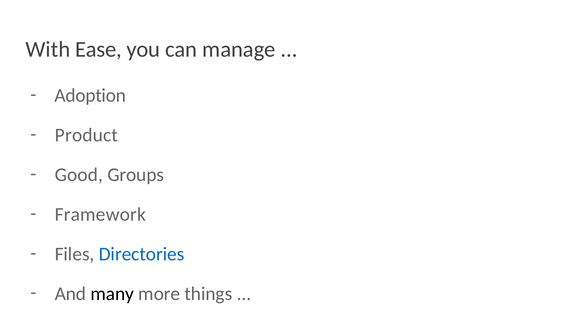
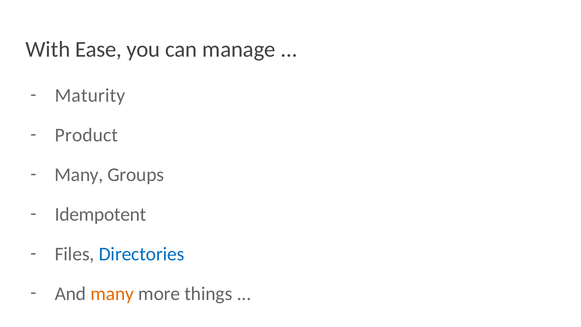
Adoption: Adoption -> Maturity
Good at (79, 175): Good -> Many
Framework: Framework -> Idempotent
many at (112, 294) colour: black -> orange
